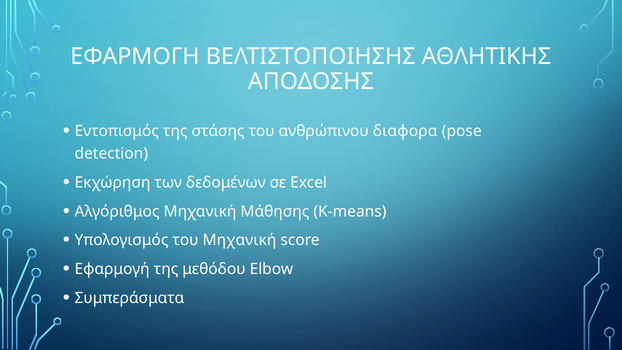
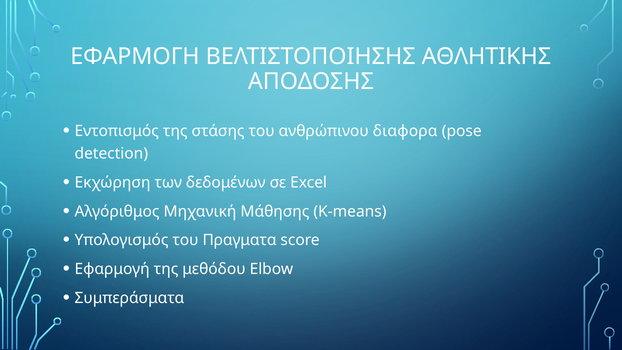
του Μηχανική: Μηχανική -> Πραγματα
